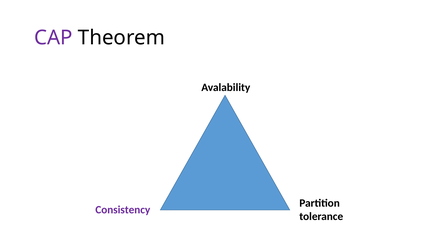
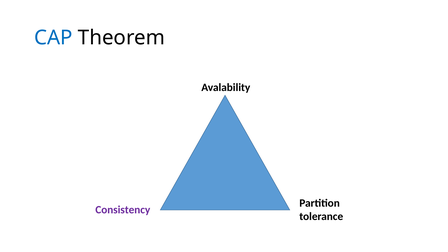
CAP colour: purple -> blue
